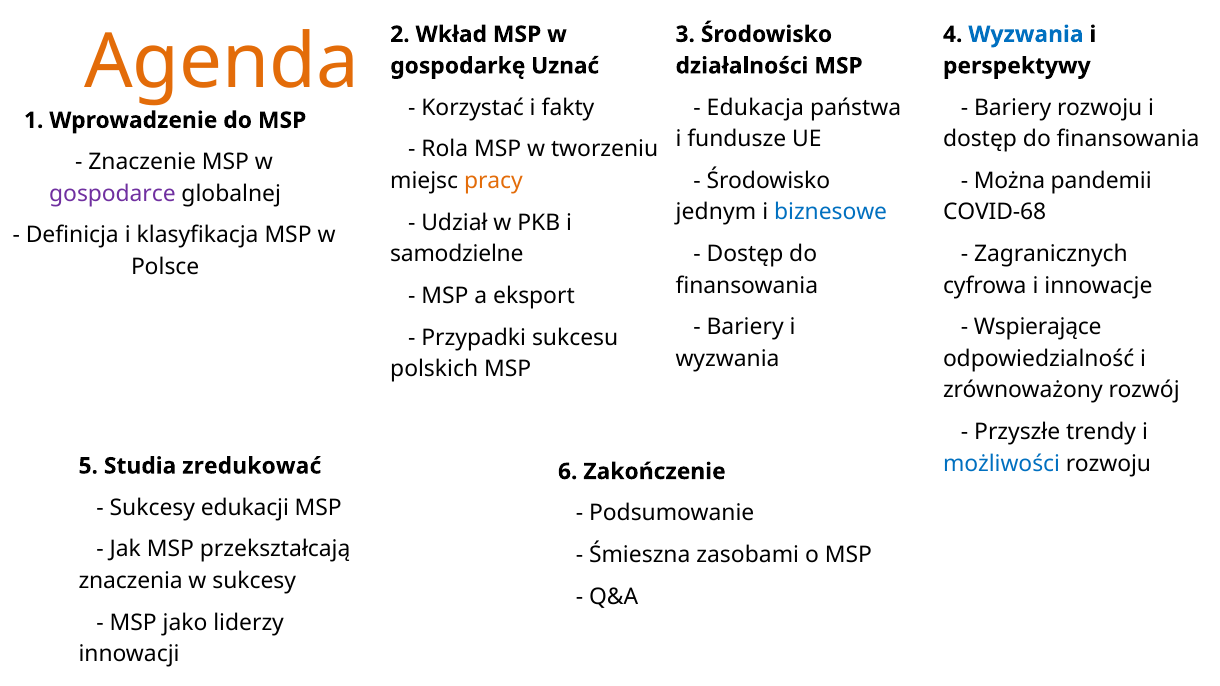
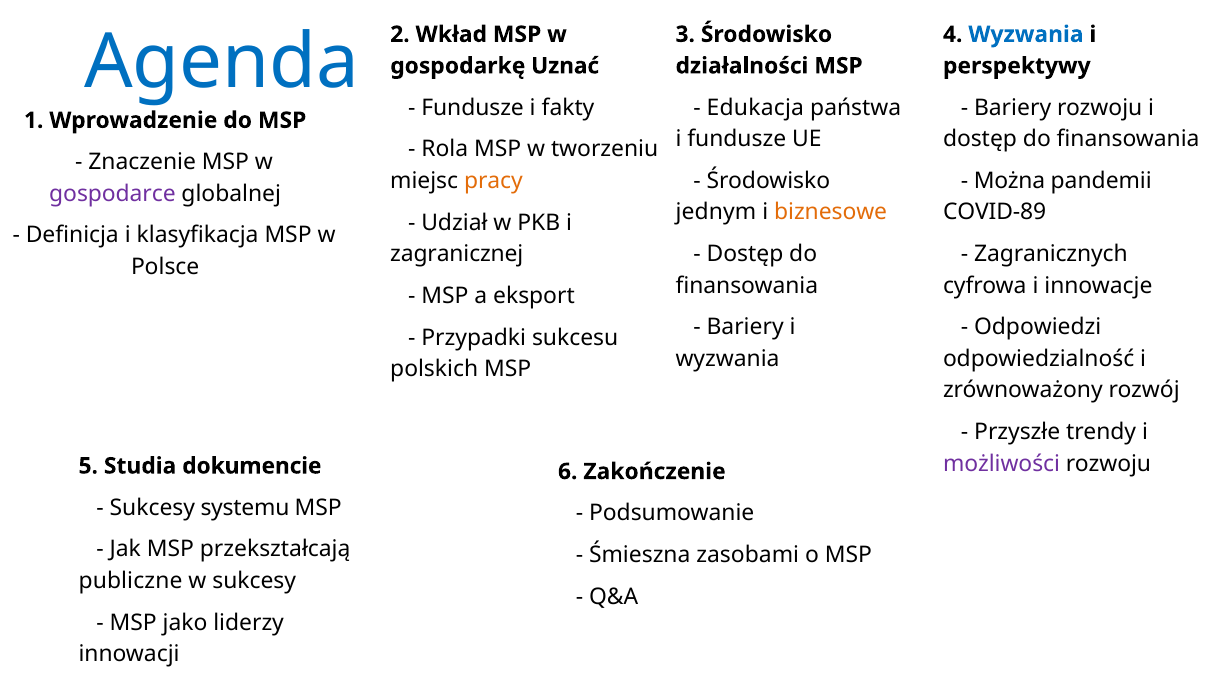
Agenda colour: orange -> blue
Korzystać at (473, 108): Korzystać -> Fundusze
biznesowe colour: blue -> orange
COVID-68: COVID-68 -> COVID-89
samodzielne: samodzielne -> zagranicznej
Wspierające: Wspierające -> Odpowiedzi
możliwości colour: blue -> purple
zredukować: zredukować -> dokumencie
edukacji: edukacji -> systemu
znaczenia: znaczenia -> publiczne
